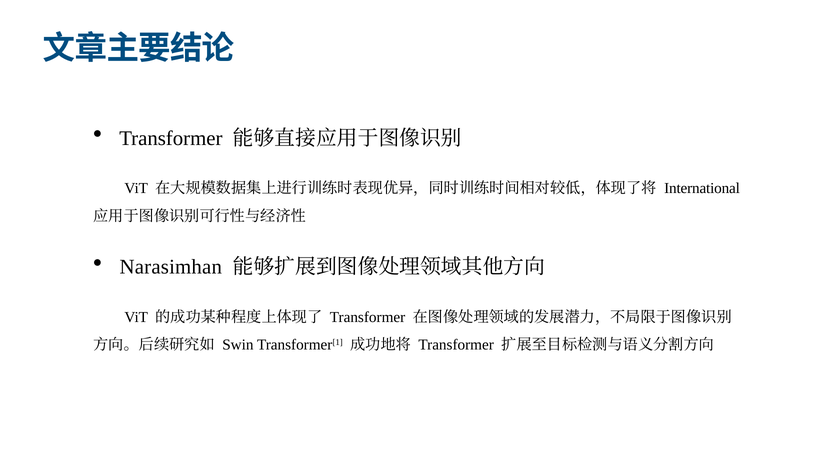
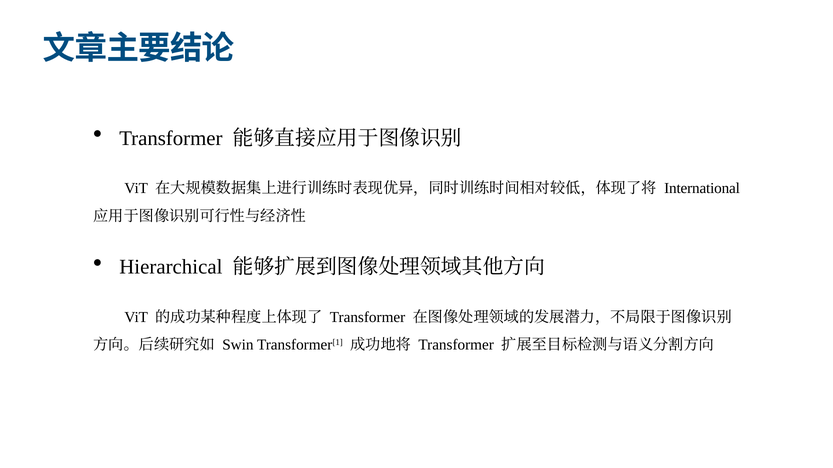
Narasimhan: Narasimhan -> Hierarchical
